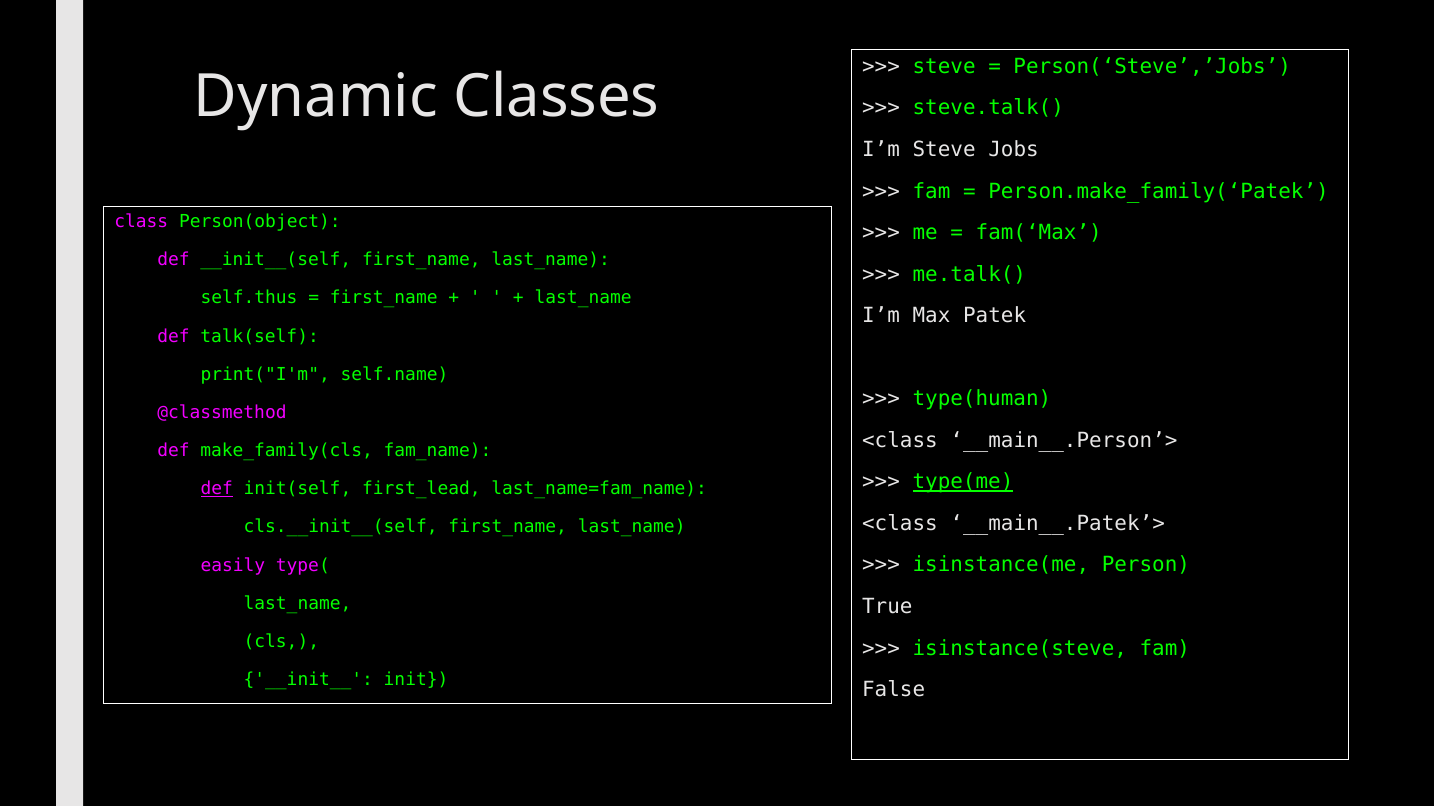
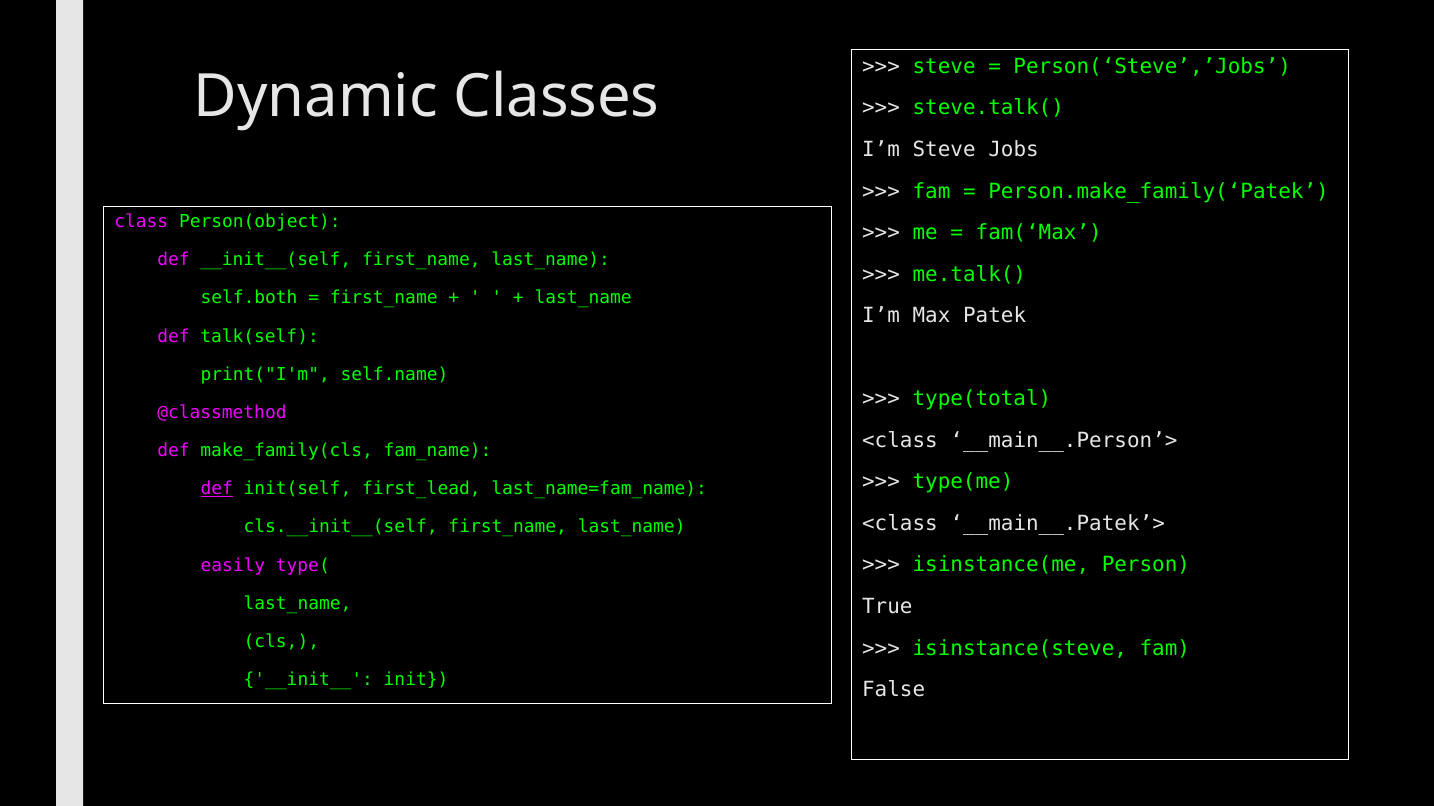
self.thus: self.thus -> self.both
type(human: type(human -> type(total
type(me underline: present -> none
